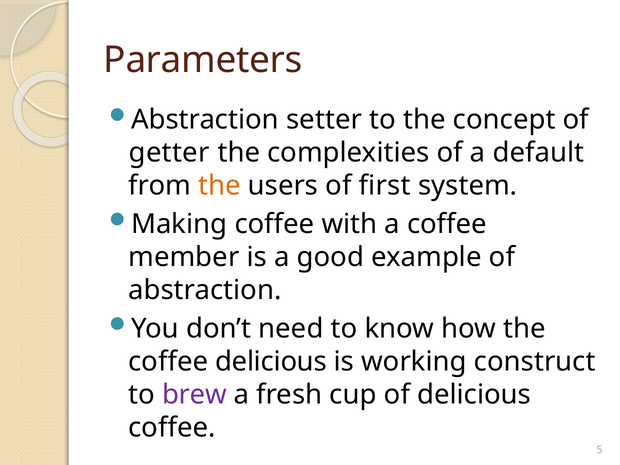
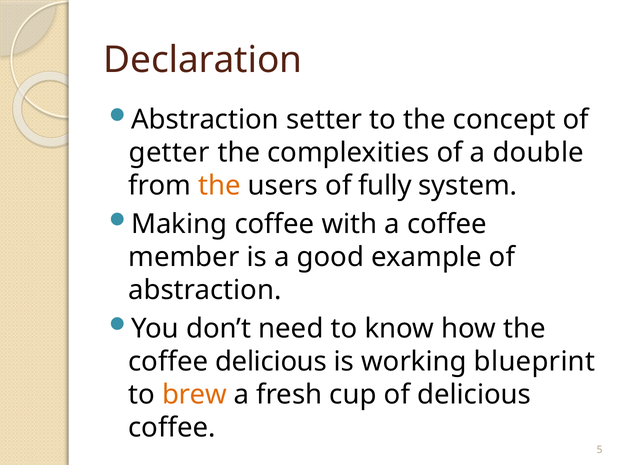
Parameters: Parameters -> Declaration
default: default -> double
first: first -> fully
construct: construct -> blueprint
brew colour: purple -> orange
